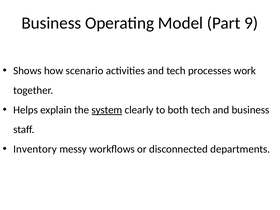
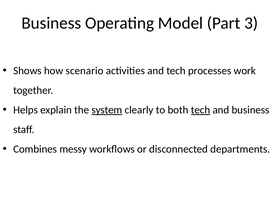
9: 9 -> 3
tech at (201, 110) underline: none -> present
Inventory: Inventory -> Combines
